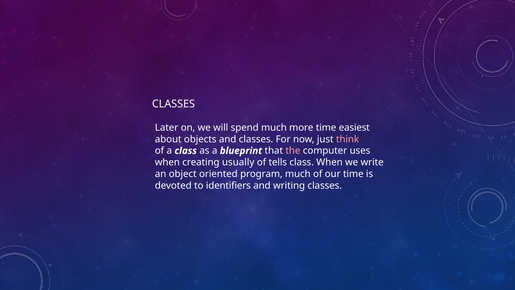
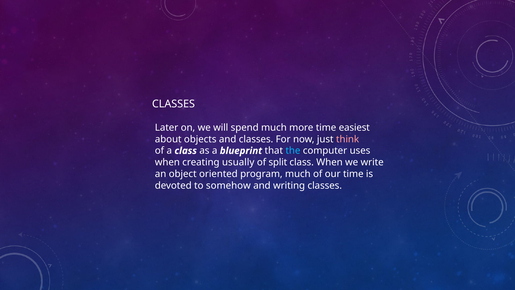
the colour: pink -> light blue
tells: tells -> split
identifiers: identifiers -> somehow
